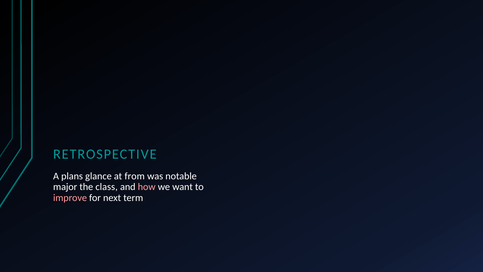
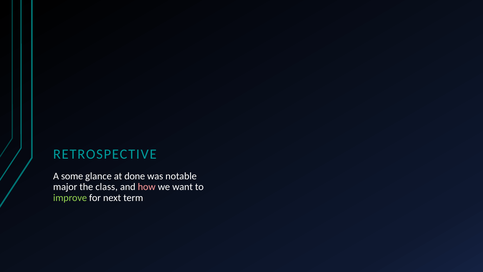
plans: plans -> some
from: from -> done
improve colour: pink -> light green
